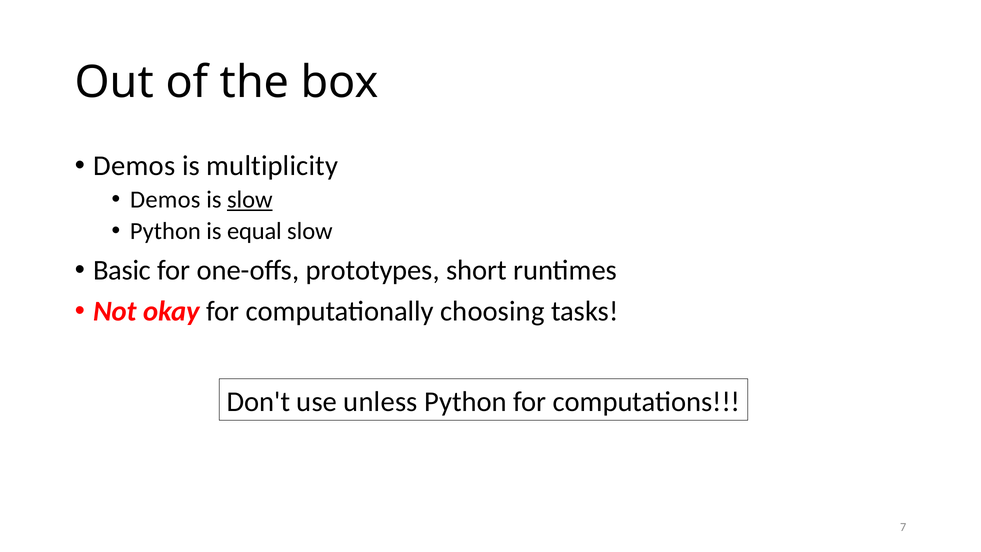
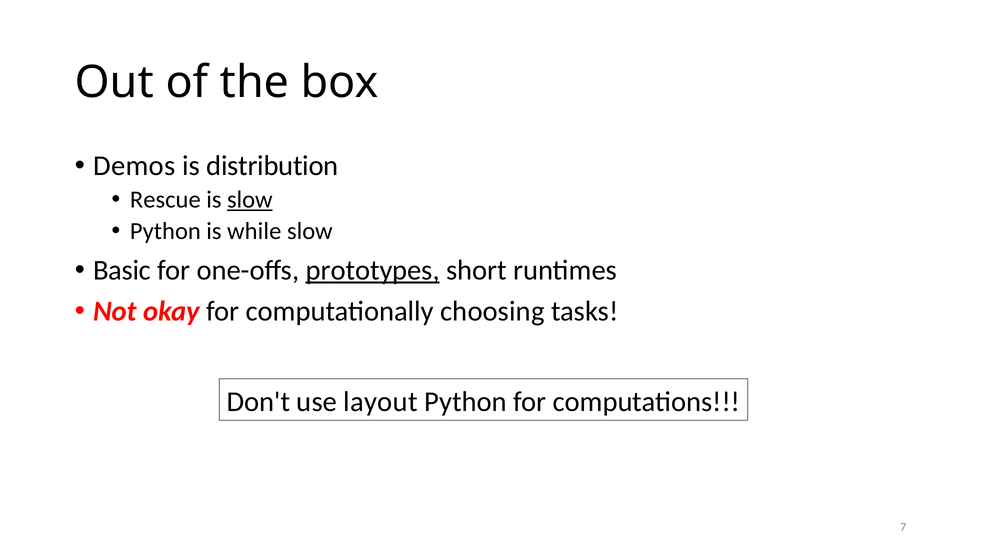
multiplicity: multiplicity -> distribution
Demos at (165, 200): Demos -> Rescue
equal: equal -> while
prototypes underline: none -> present
unless: unless -> layout
